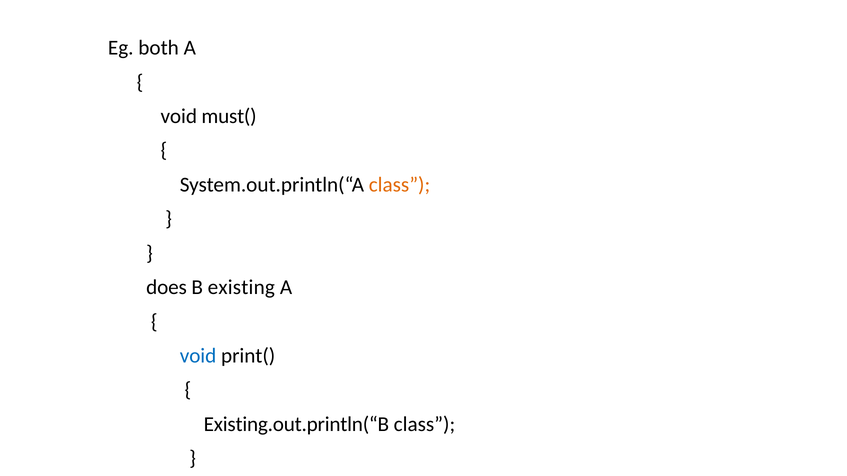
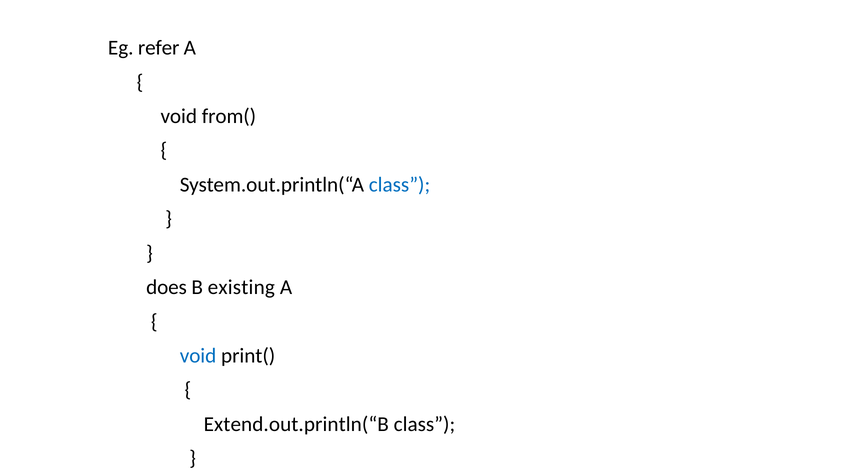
both: both -> refer
must(: must( -> from(
class at (399, 185) colour: orange -> blue
Existing.out.println(“B: Existing.out.println(“B -> Extend.out.println(“B
